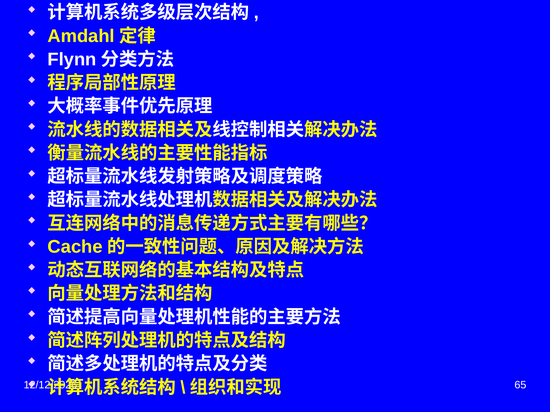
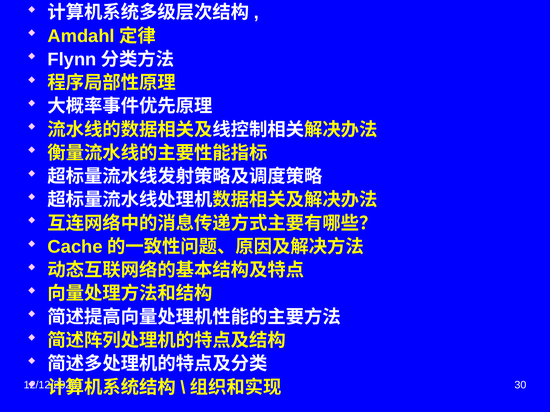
65: 65 -> 30
